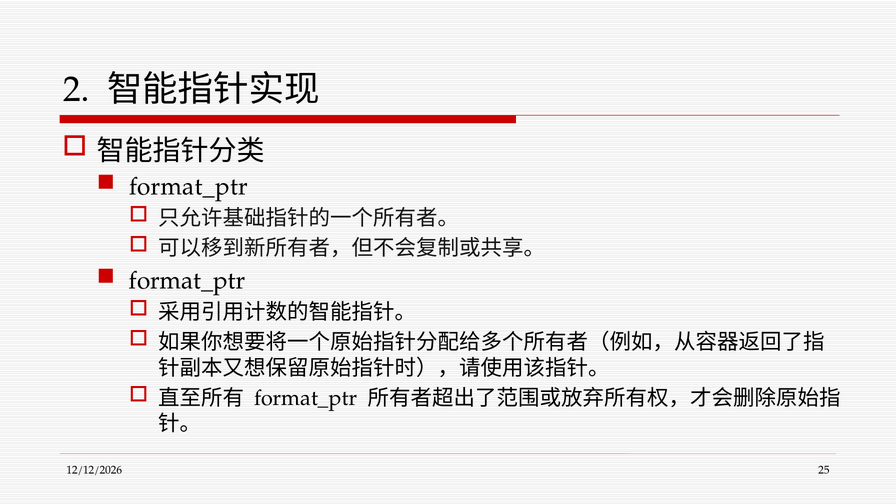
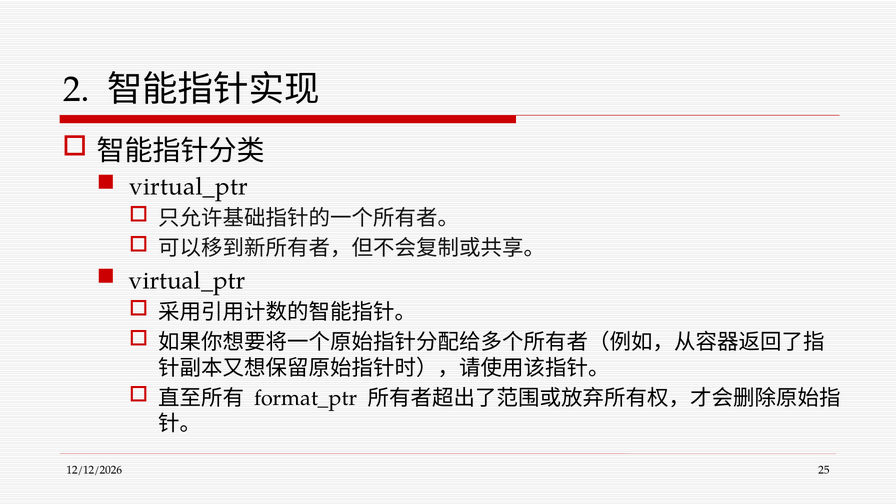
format_ptr at (189, 187): format_ptr -> virtual_ptr
format_ptr at (187, 281): format_ptr -> virtual_ptr
